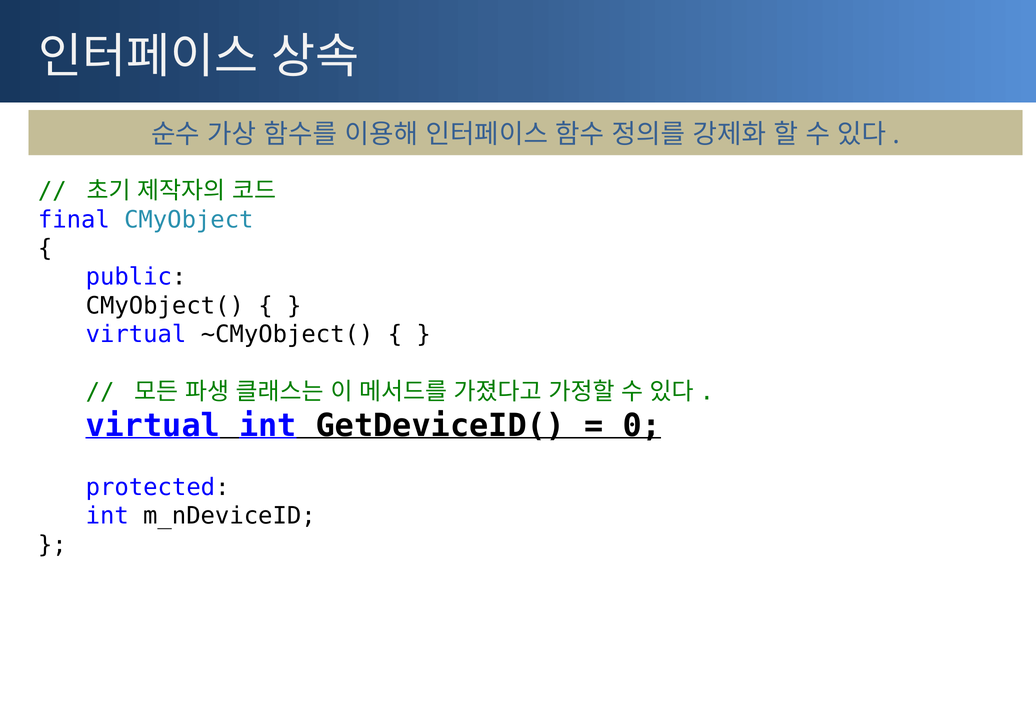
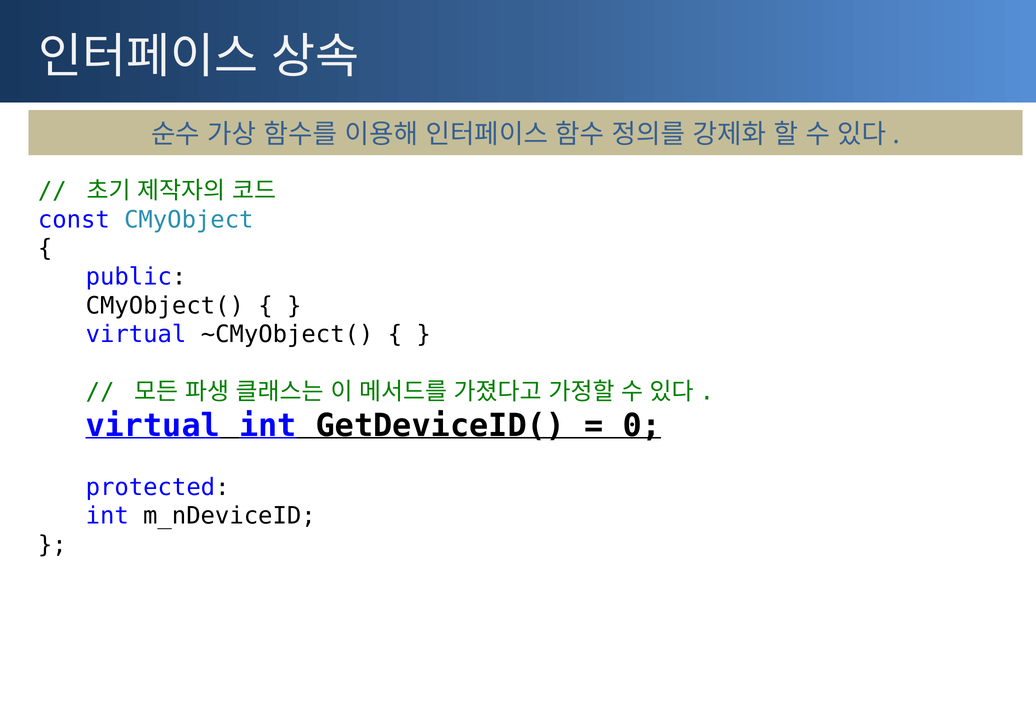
final: final -> const
